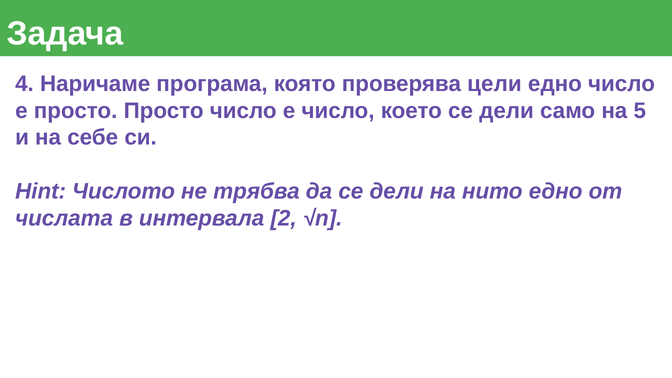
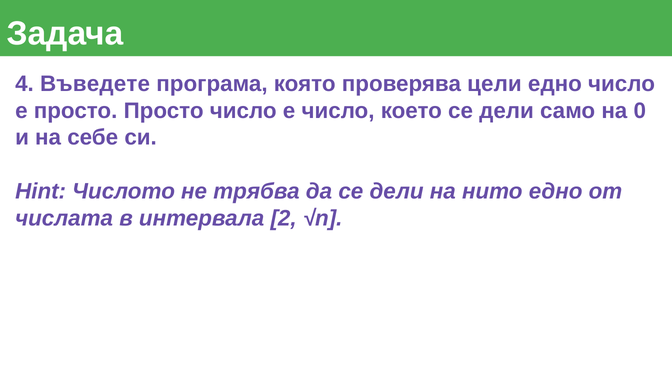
Наричаме: Наричаме -> Въведете
5: 5 -> 0
